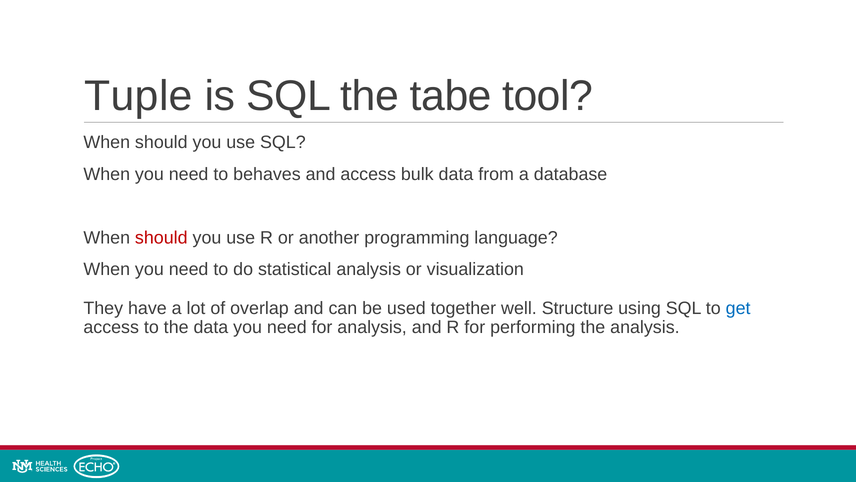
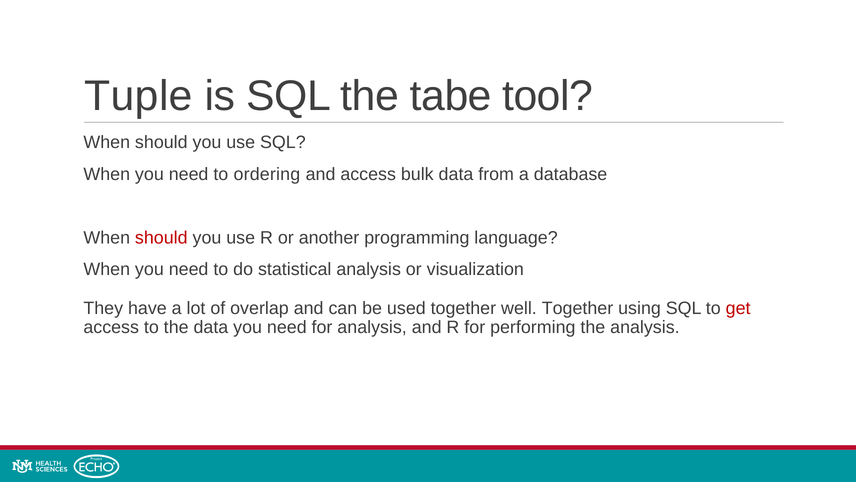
behaves: behaves -> ordering
well Structure: Structure -> Together
get colour: blue -> red
